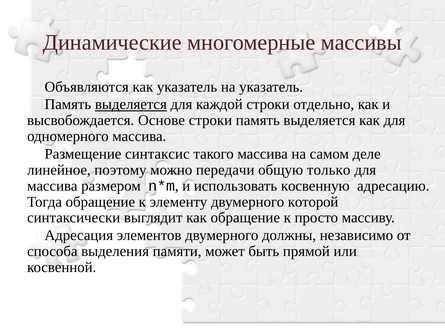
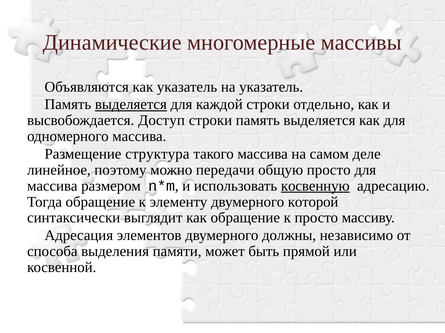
Основе: Основе -> Доступ
синтаксис: синтаксис -> структура
общую только: только -> просто
косвенную underline: none -> present
